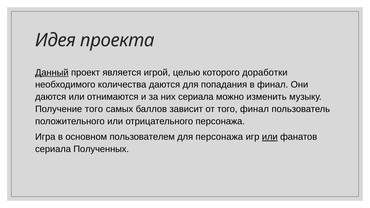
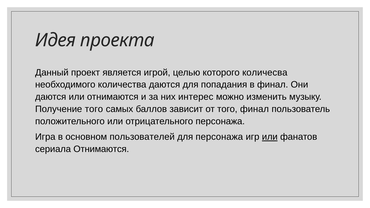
Данный underline: present -> none
доработки: доработки -> количесва
них сериала: сериала -> интерес
пользователем: пользователем -> пользователей
сериала Полученных: Полученных -> Отнимаются
